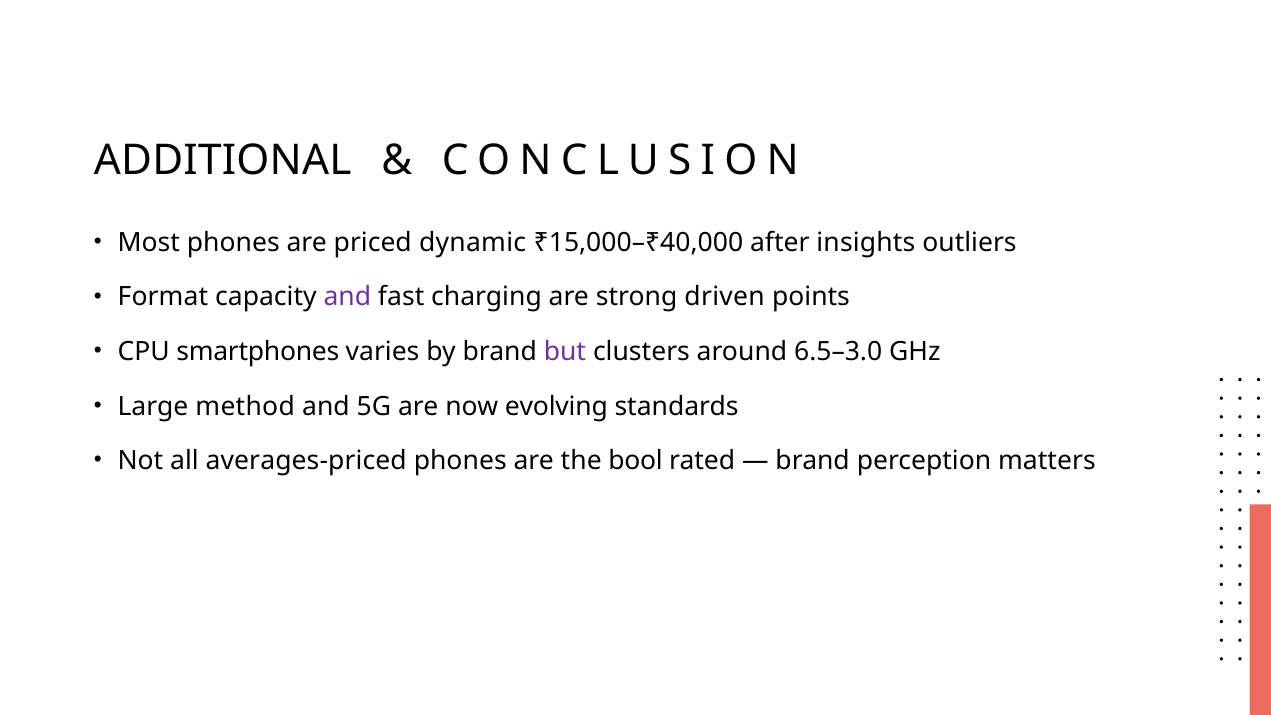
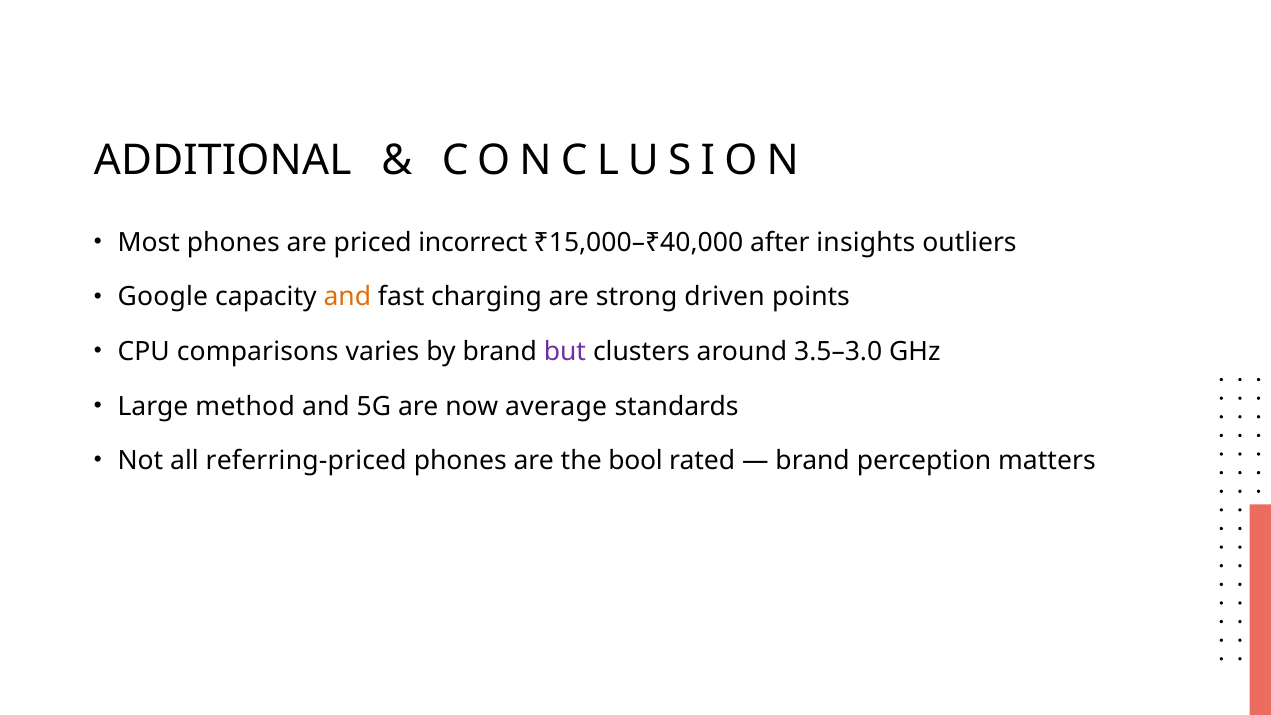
dynamic: dynamic -> incorrect
Format: Format -> Google
and at (347, 297) colour: purple -> orange
smartphones: smartphones -> comparisons
6.5–3.0: 6.5–3.0 -> 3.5–3.0
evolving: evolving -> average
averages-priced: averages-priced -> referring-priced
